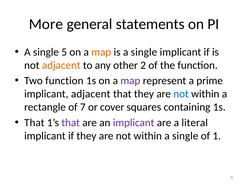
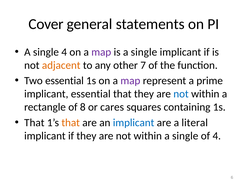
More: More -> Cover
single 5: 5 -> 4
map at (101, 52) colour: orange -> purple
2: 2 -> 7
Two function: function -> essential
implicant adjacent: adjacent -> essential
7: 7 -> 8
cover: cover -> cares
that at (71, 123) colour: purple -> orange
implicant at (134, 123) colour: purple -> blue
of 1: 1 -> 4
